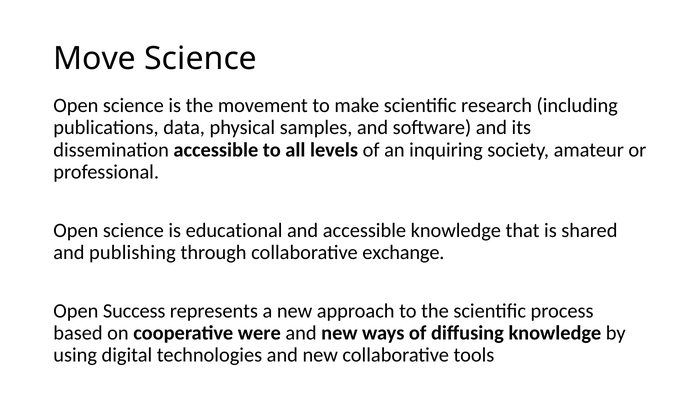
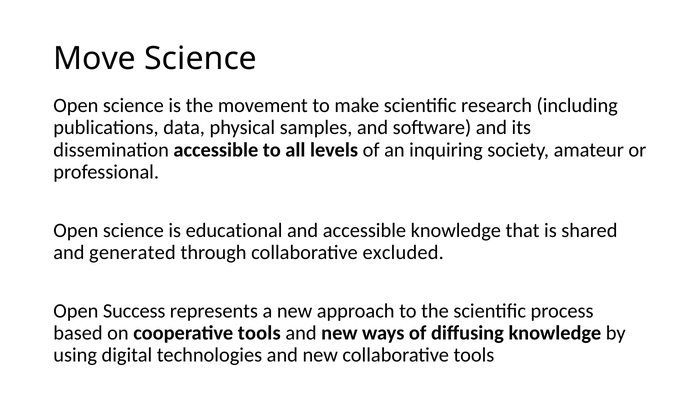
publishing: publishing -> generated
exchange: exchange -> excluded
cooperative were: were -> tools
